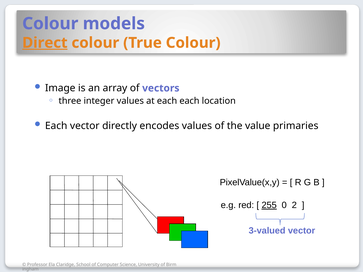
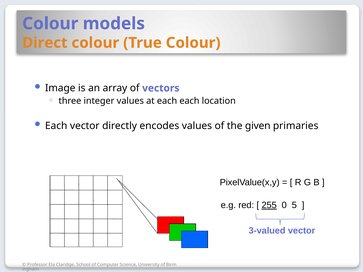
Direct underline: present -> none
value: value -> given
2: 2 -> 5
